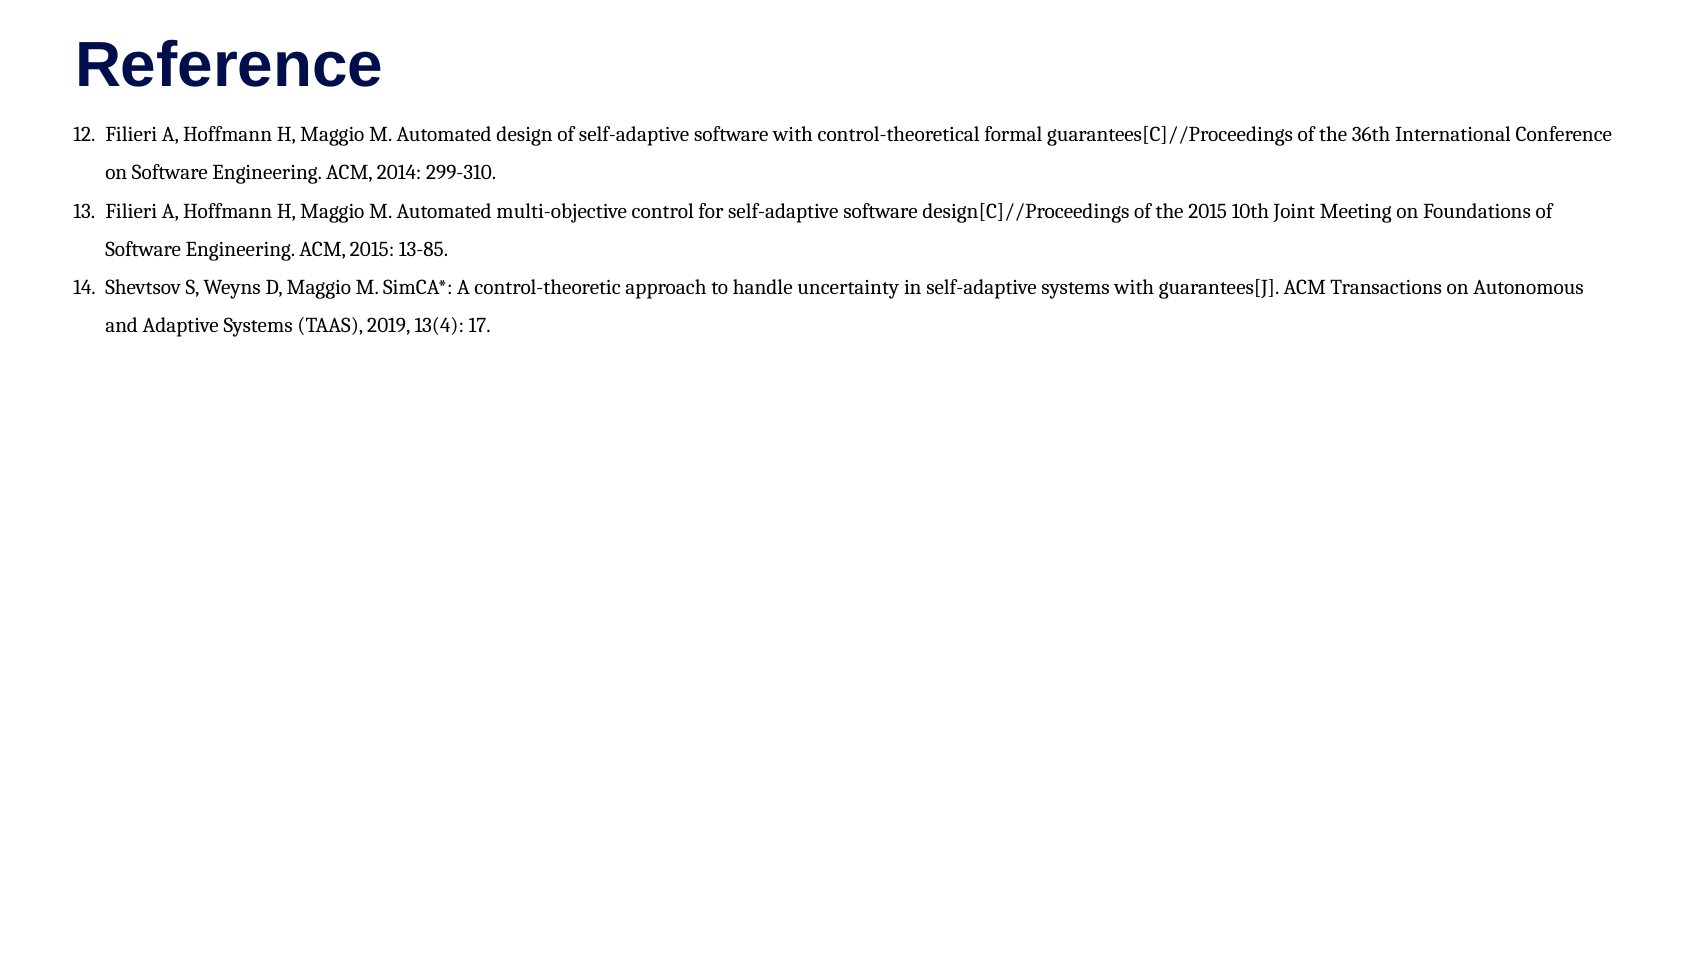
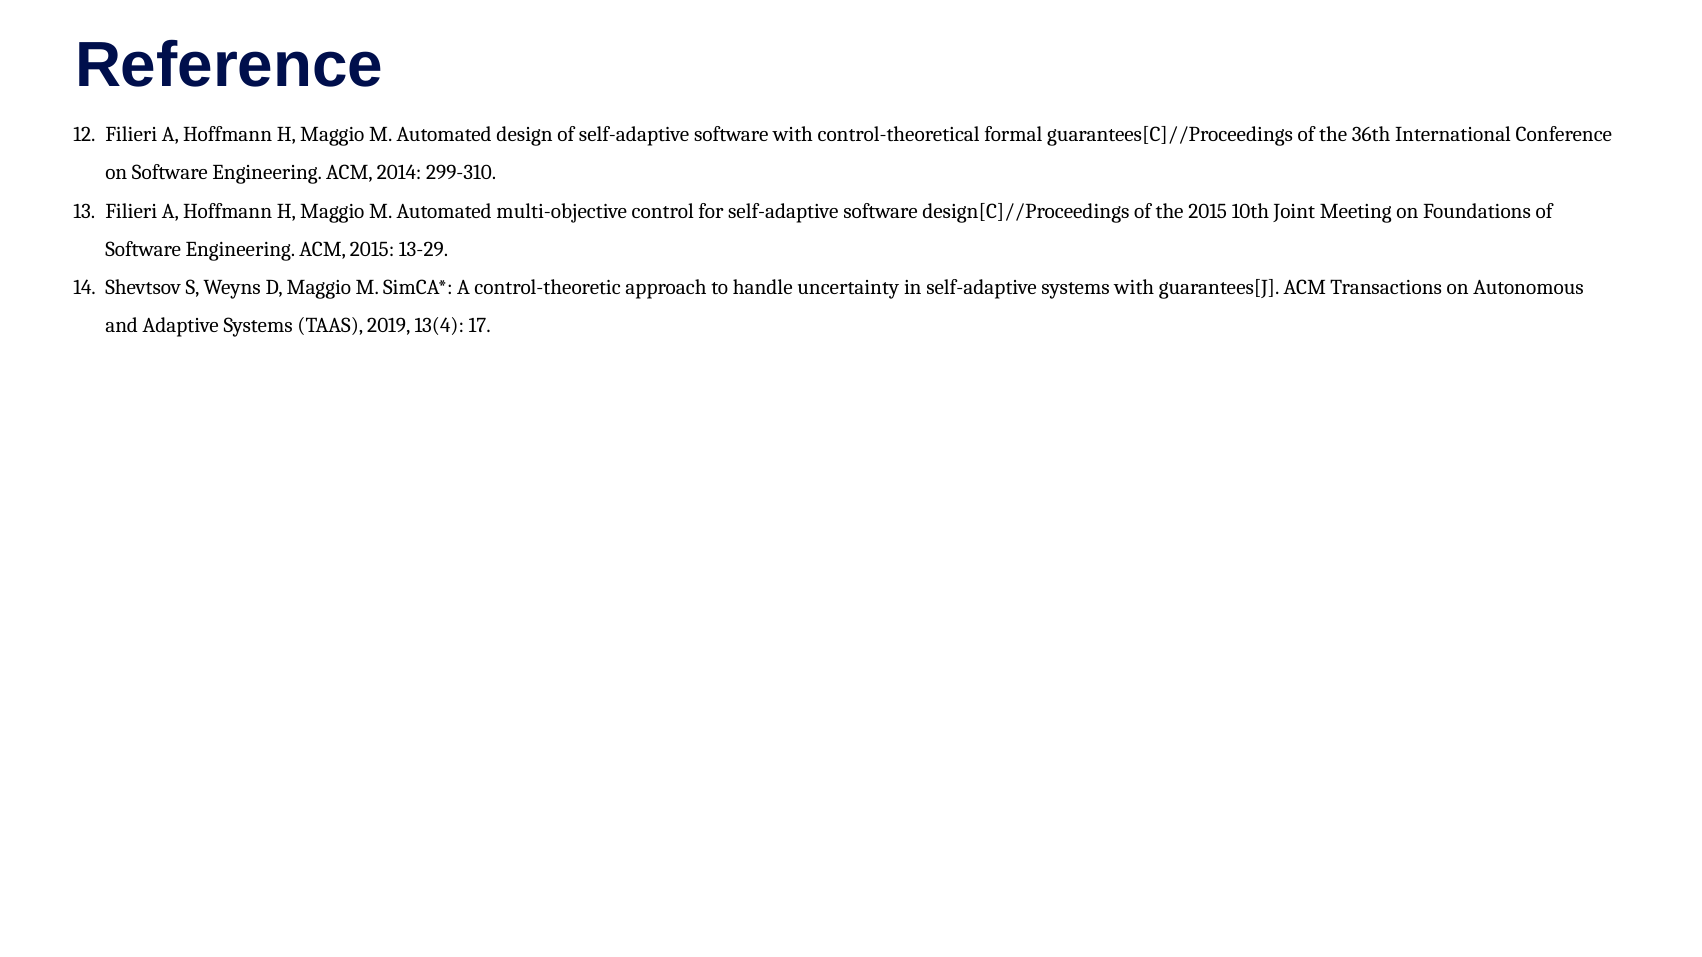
13-85: 13-85 -> 13-29
